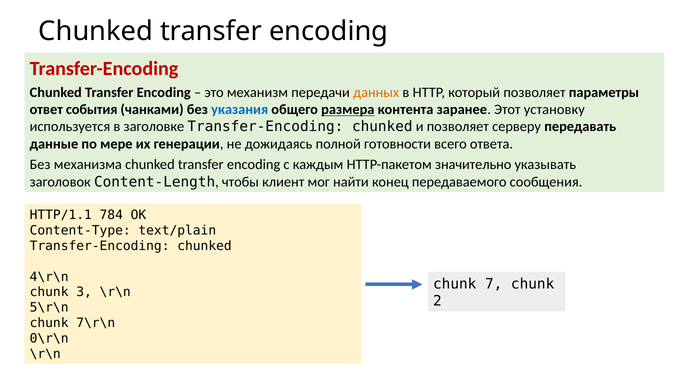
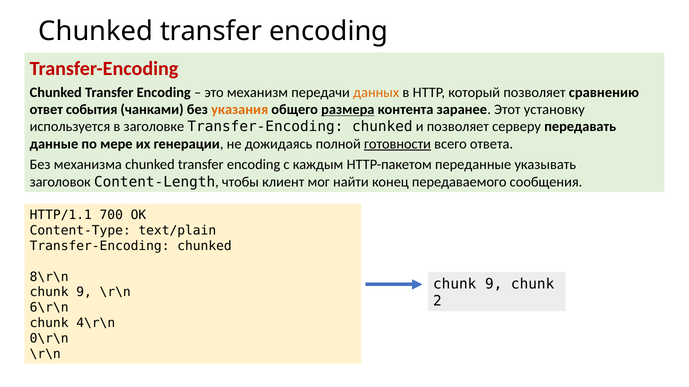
параметры: параметры -> сравнению
указания colour: blue -> orange
готовности underline: none -> present
значительно: значительно -> переданные
784: 784 -> 700
4\r\n: 4\r\n -> 8\r\n
7 at (494, 284): 7 -> 9
3 at (84, 293): 3 -> 9
5\r\n: 5\r\n -> 6\r\n
7\r\n: 7\r\n -> 4\r\n
